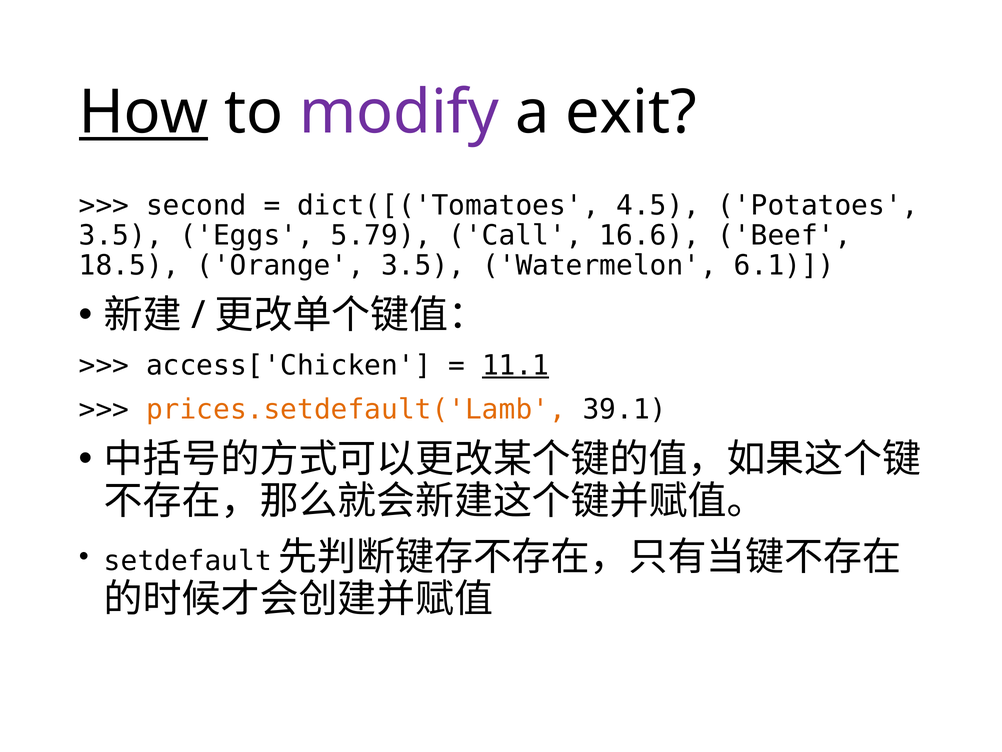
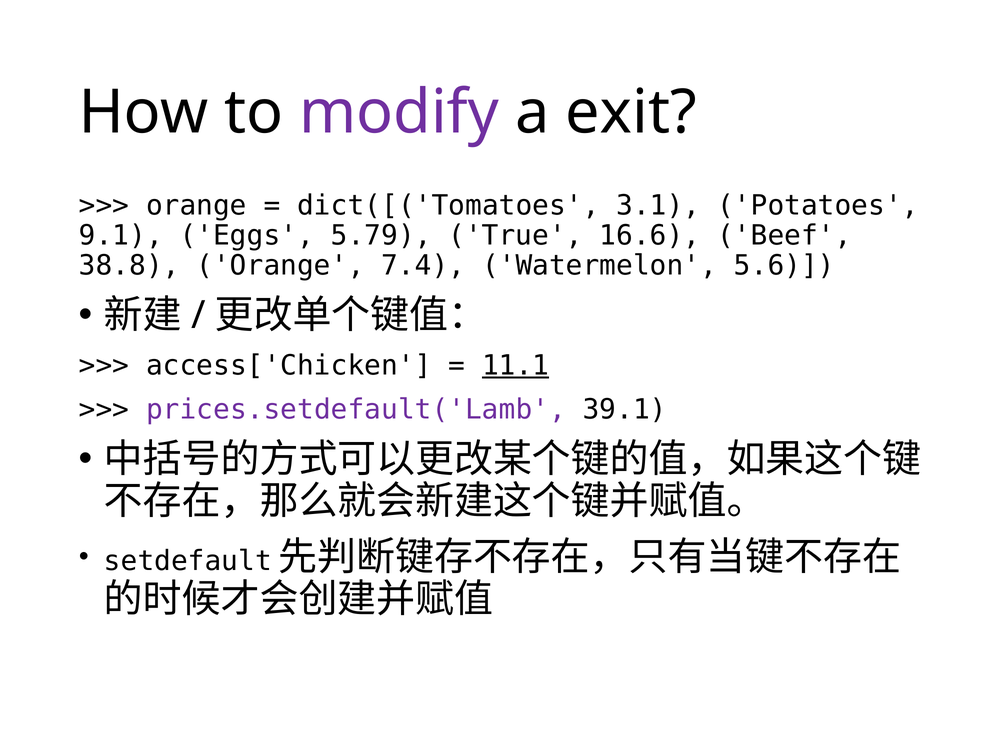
How underline: present -> none
second at (196, 205): second -> orange
4.5: 4.5 -> 3.1
3.5 at (121, 235): 3.5 -> 9.1
Call: Call -> True
18.5: 18.5 -> 38.8
Orange 3.5: 3.5 -> 7.4
6.1: 6.1 -> 5.6
prices.setdefault('Lamb colour: orange -> purple
